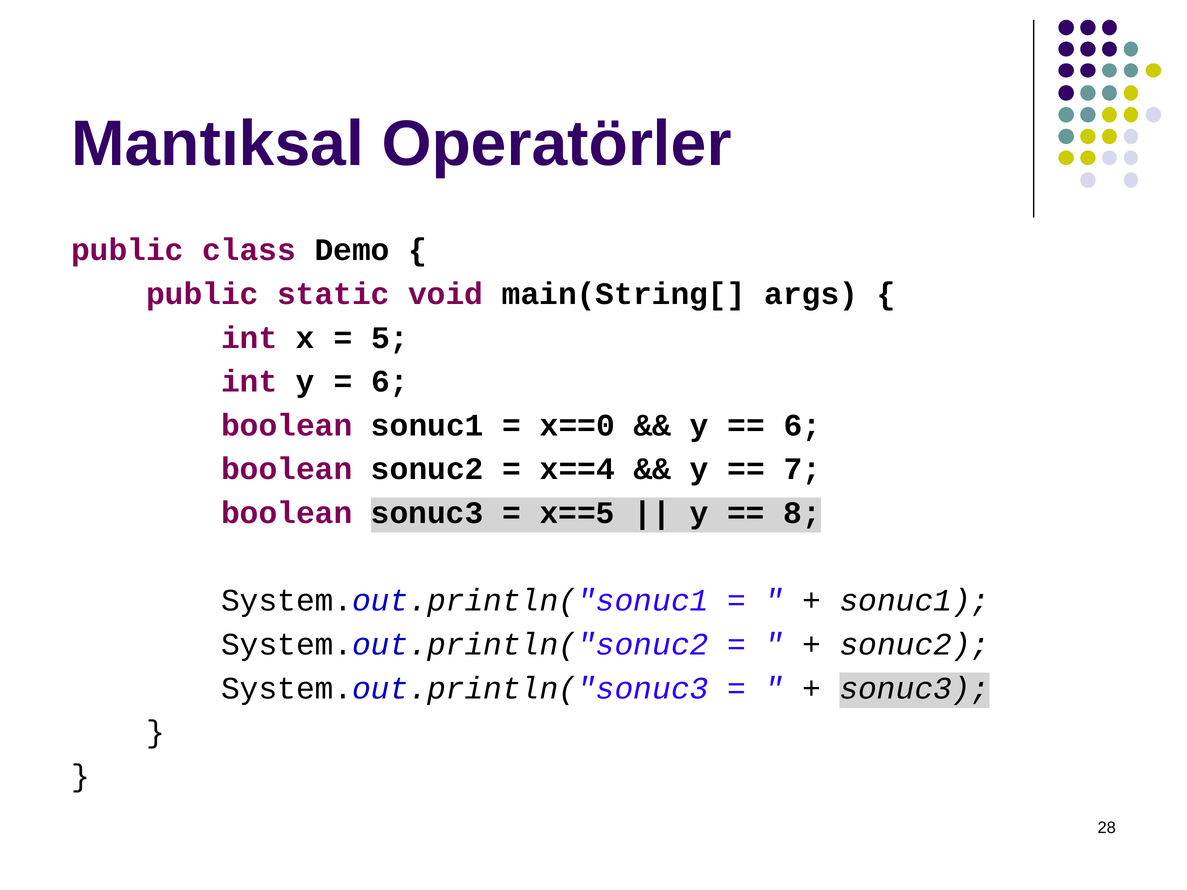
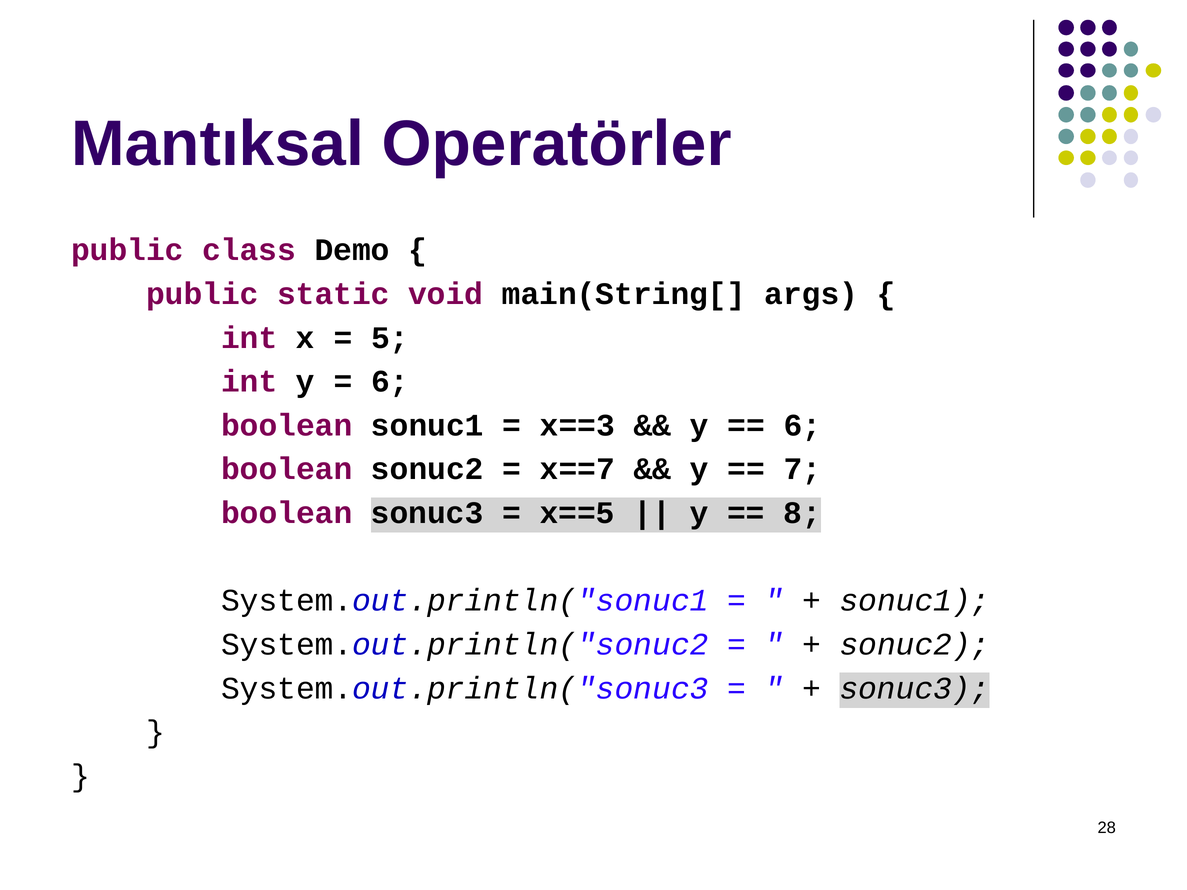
x==0: x==0 -> x==3
x==4: x==4 -> x==7
